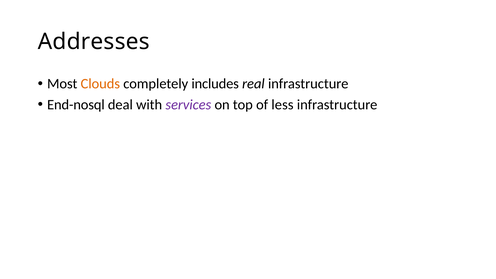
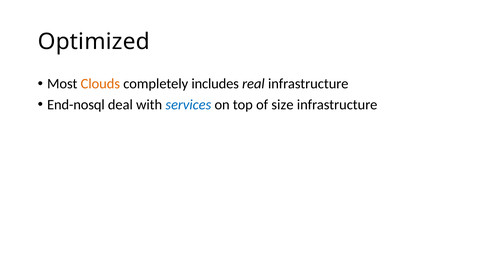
Addresses: Addresses -> Optimized
services colour: purple -> blue
less: less -> size
